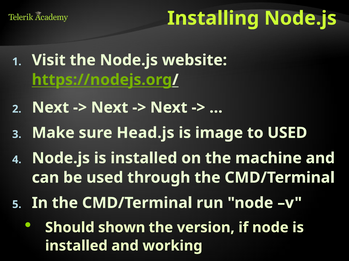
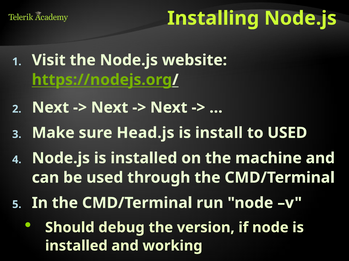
image: image -> install
shown: shown -> debug
